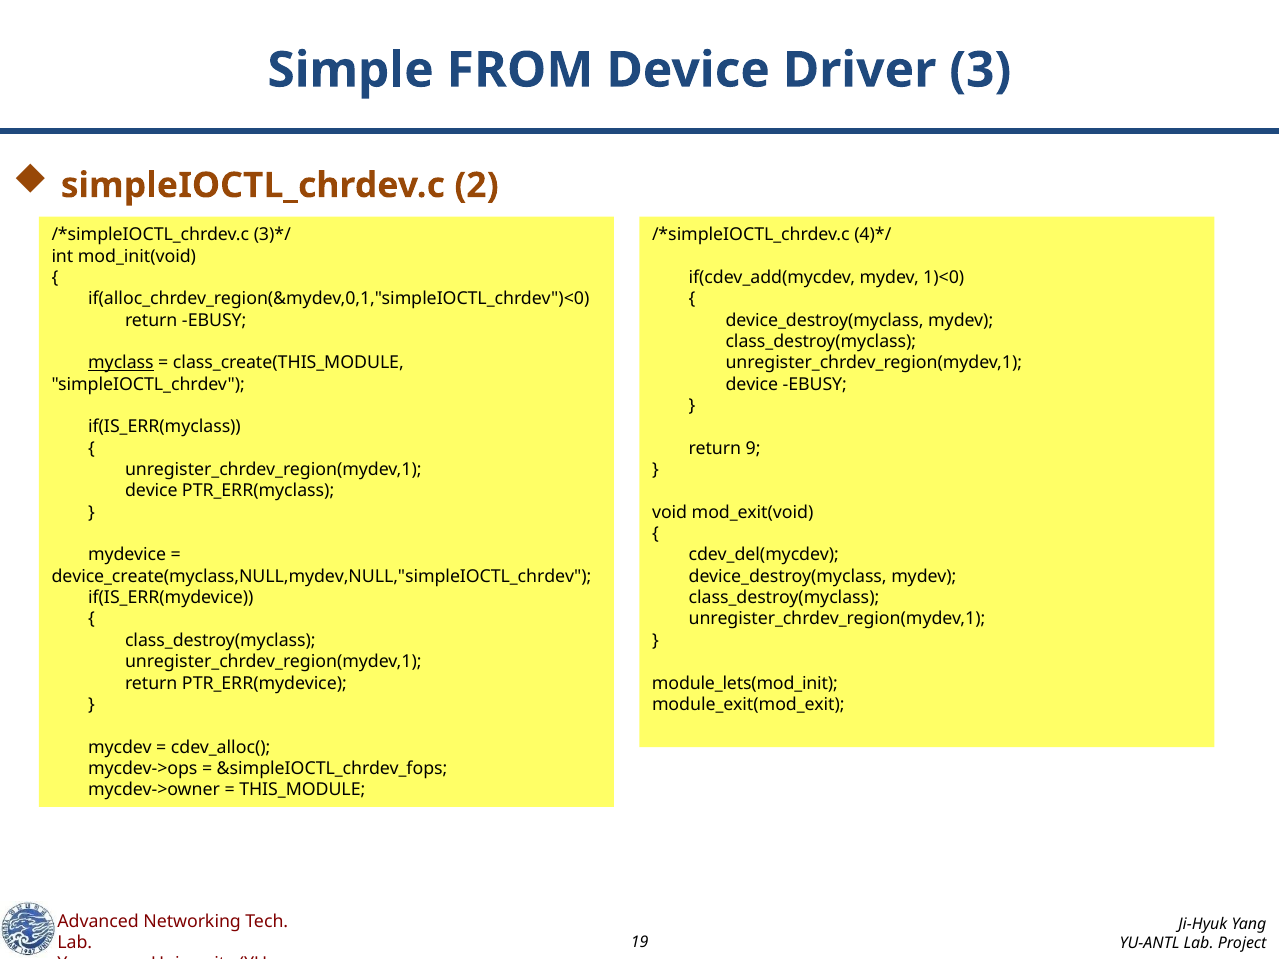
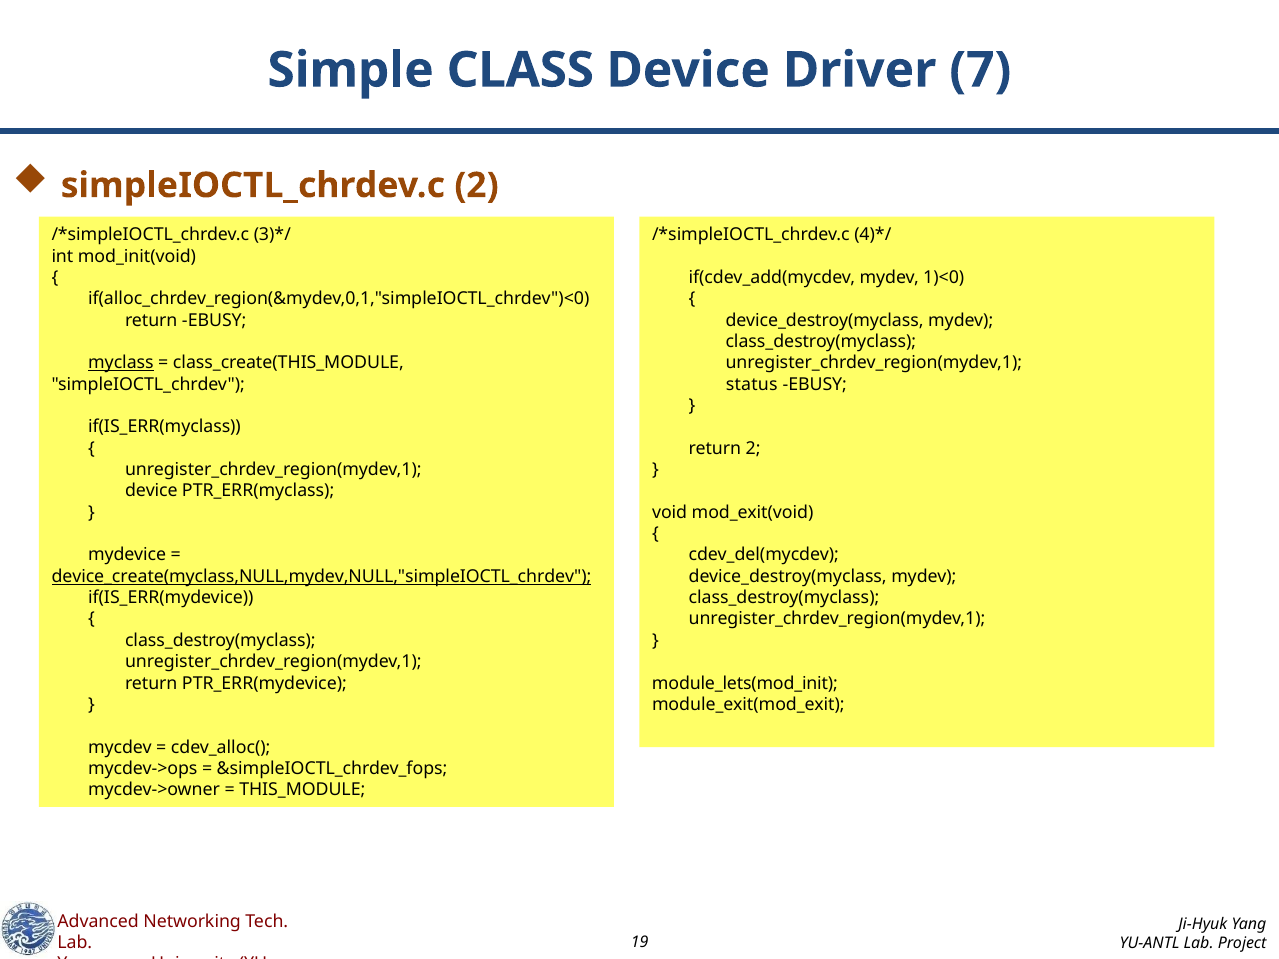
FROM: FROM -> CLASS
3: 3 -> 7
device at (752, 384): device -> status
return 9: 9 -> 2
device_create(myclass,NULL,mydev,NULL,"simpleIOCTL_chrdev underline: none -> present
